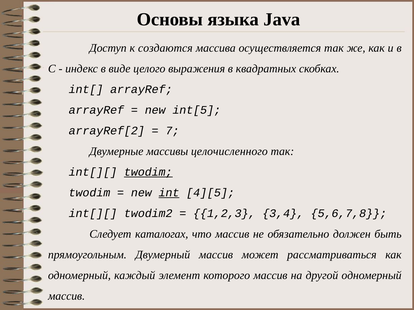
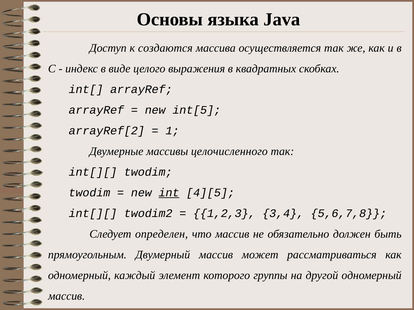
7: 7 -> 1
twodim at (148, 172) underline: present -> none
каталогах: каталогах -> определен
которого массив: массив -> группы
